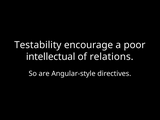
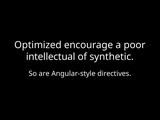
Testability: Testability -> Optimized
relations: relations -> synthetic
